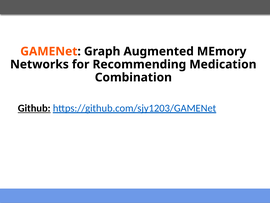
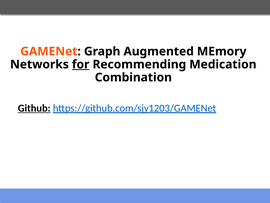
for underline: none -> present
